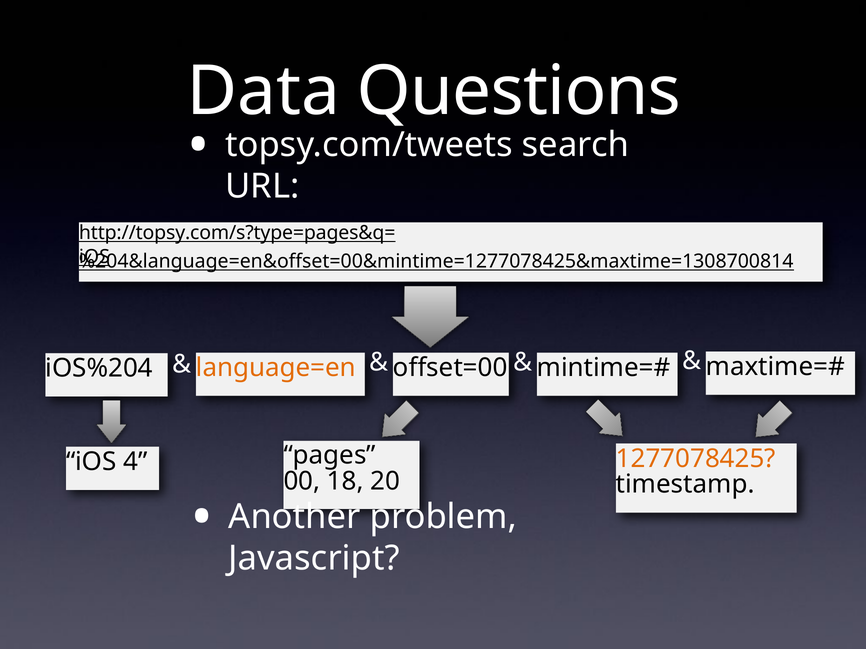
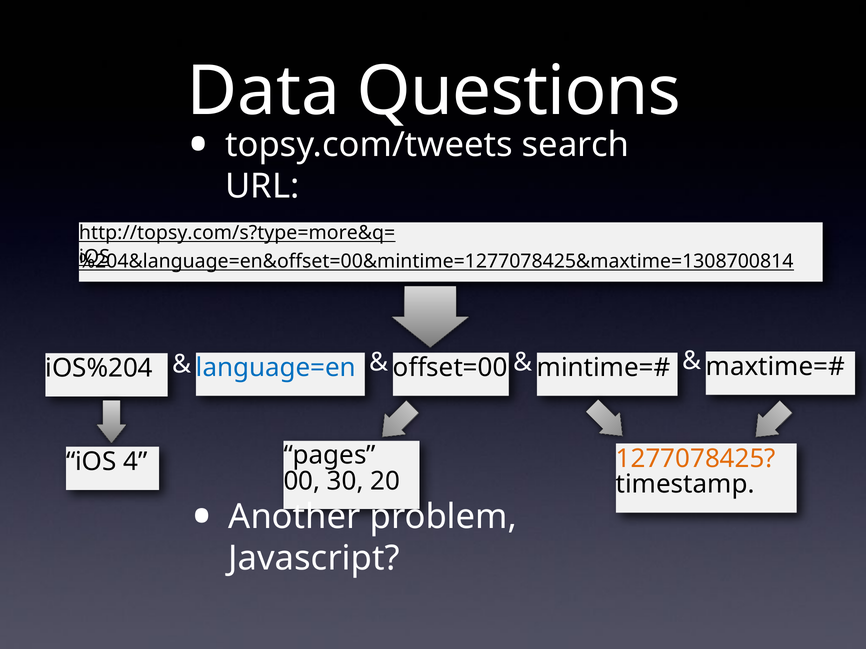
http://topsy.com/s?type=pages&q=: http://topsy.com/s?type=pages&q= -> http://topsy.com/s?type=more&q=
language=en colour: orange -> blue
18: 18 -> 30
